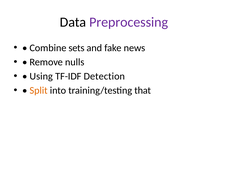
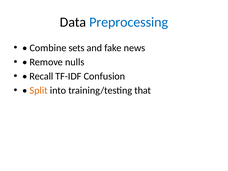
Preprocessing colour: purple -> blue
Using: Using -> Recall
Detection: Detection -> Confusion
